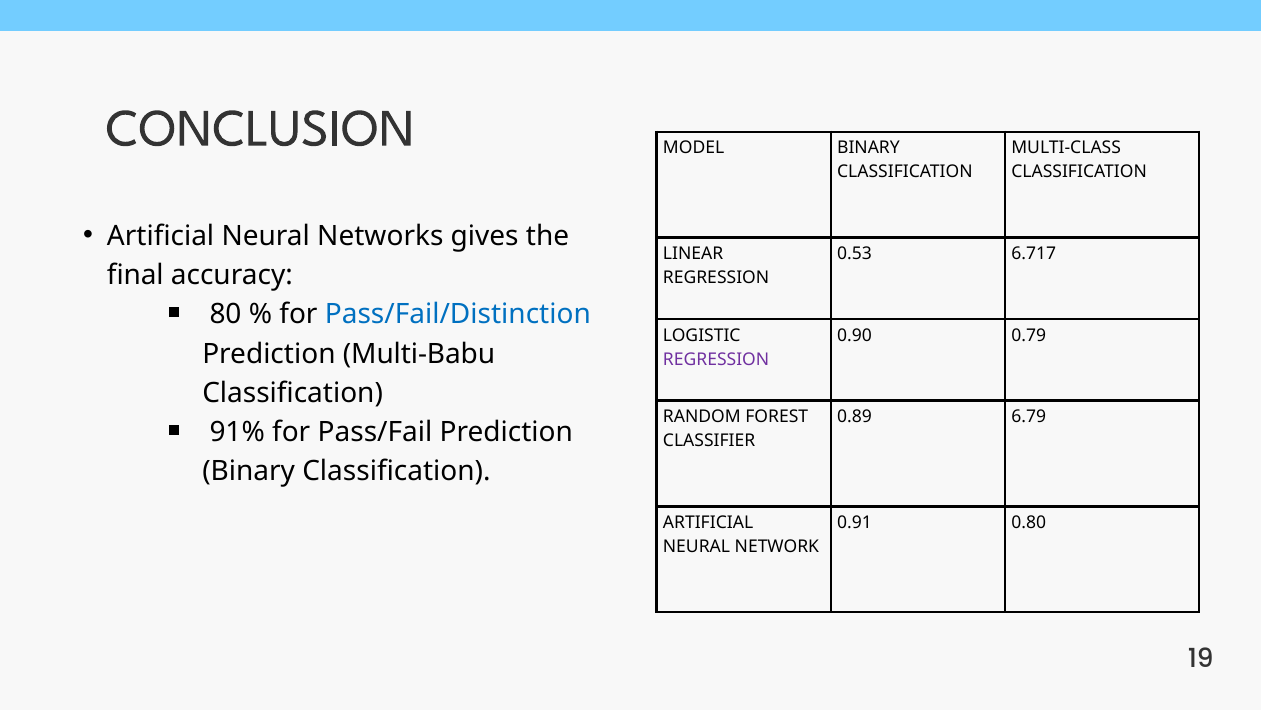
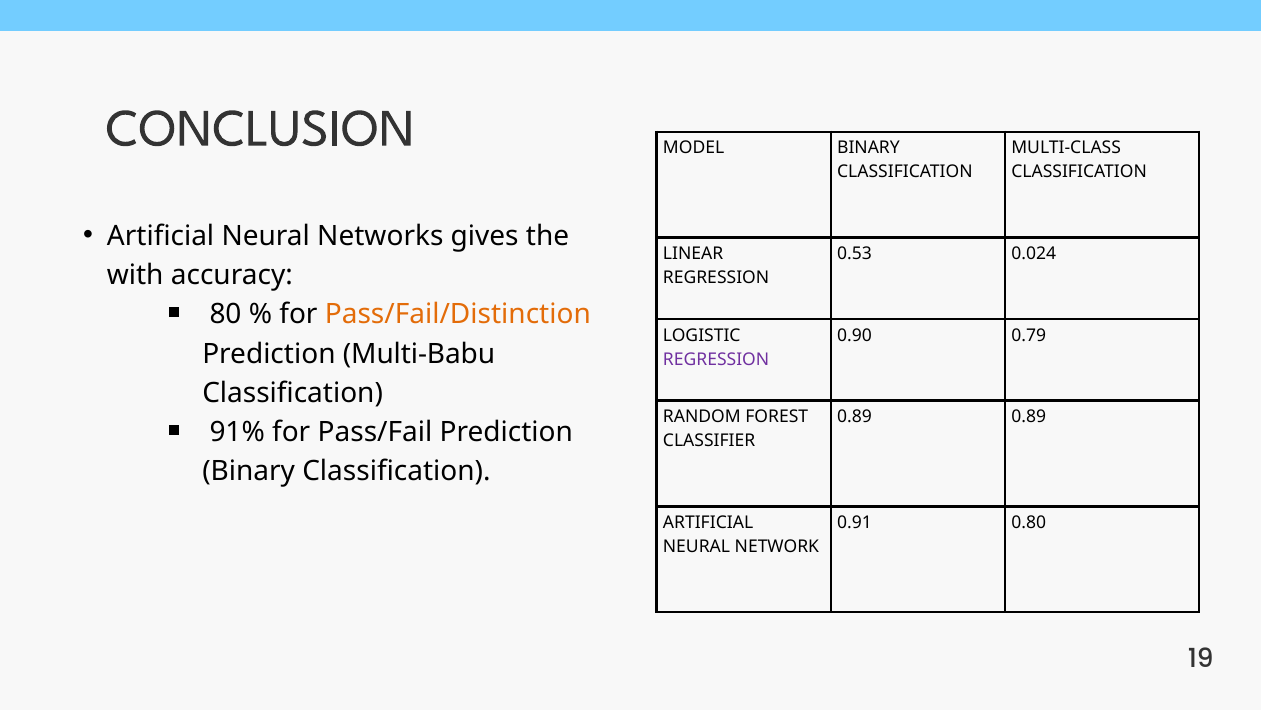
6.717: 6.717 -> 0.024
final: final -> with
Pass/Fail/Distinction colour: blue -> orange
0.89 6.79: 6.79 -> 0.89
